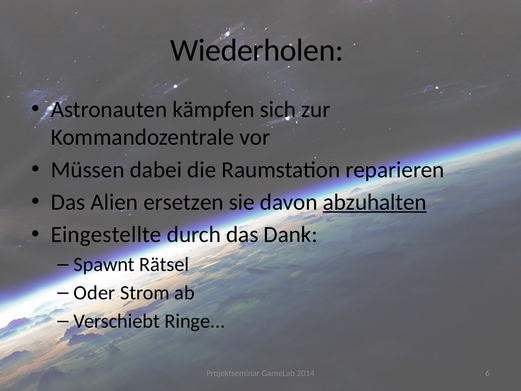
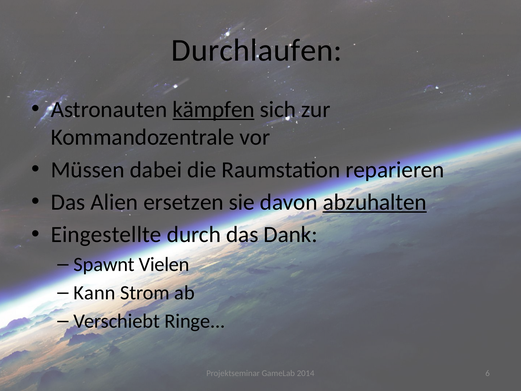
Wiederholen: Wiederholen -> Durchlaufen
kämpfen underline: none -> present
Rätsel: Rätsel -> Vielen
Oder: Oder -> Kann
